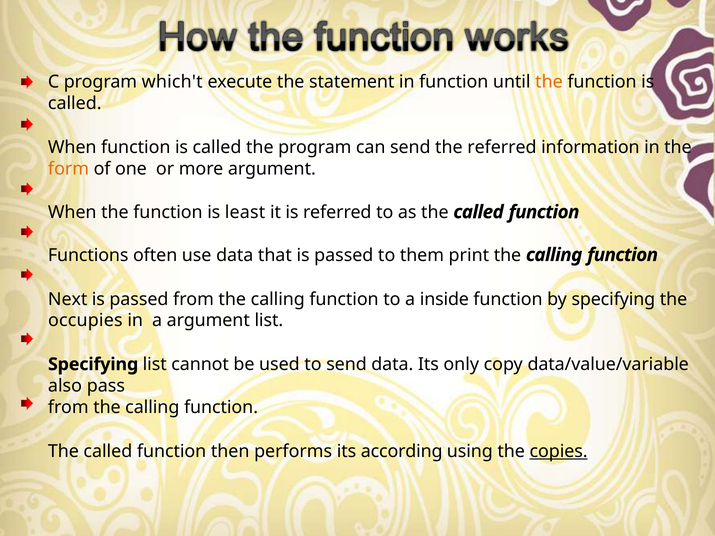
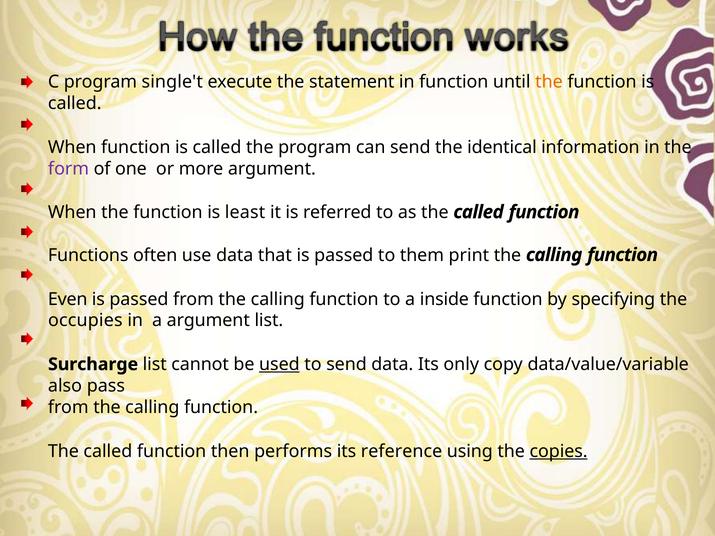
which't: which't -> single't
the referred: referred -> identical
form colour: orange -> purple
Next: Next -> Even
Specifying at (93, 364): Specifying -> Surcharge
used underline: none -> present
according: according -> reference
